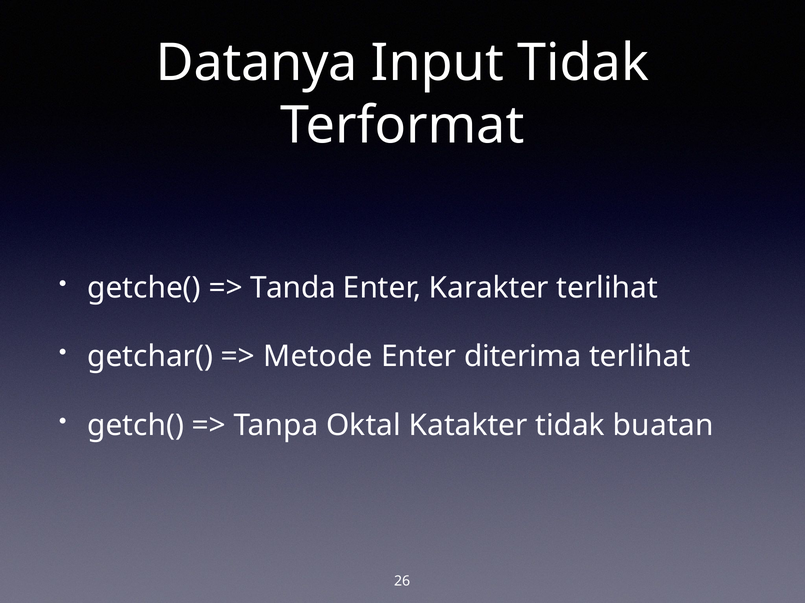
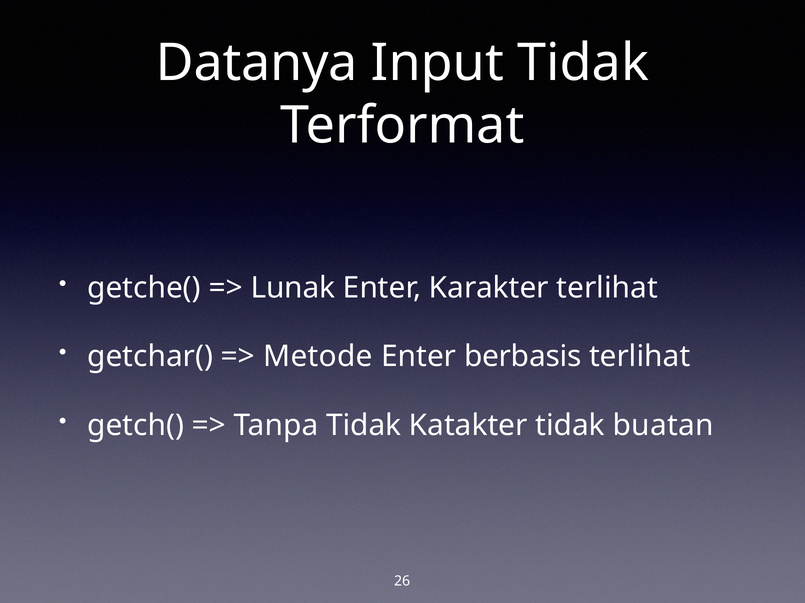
Tanda: Tanda -> Lunak
diterima: diterima -> berbasis
Tanpa Oktal: Oktal -> Tidak
